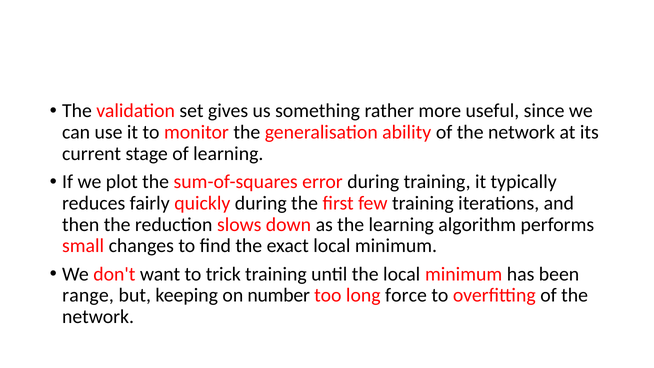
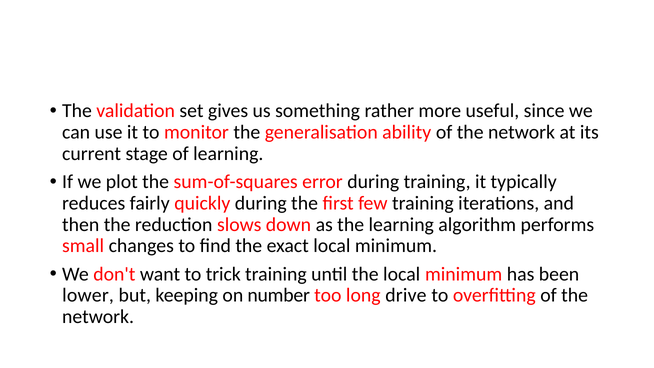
range: range -> lower
force: force -> drive
